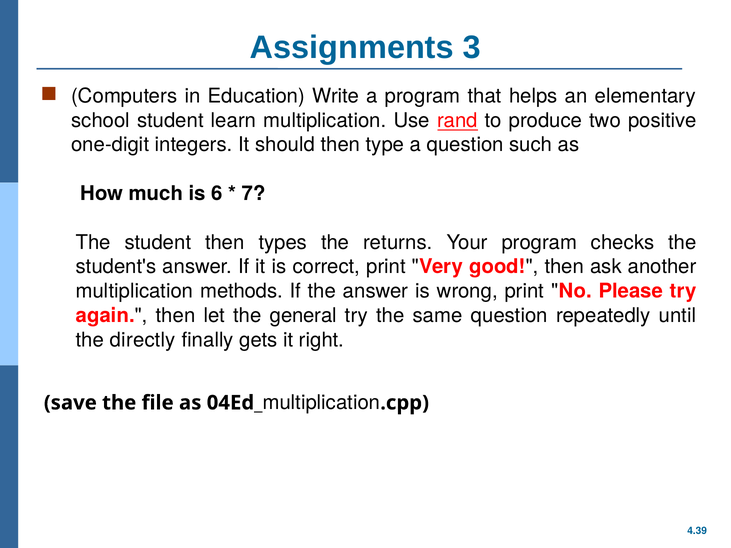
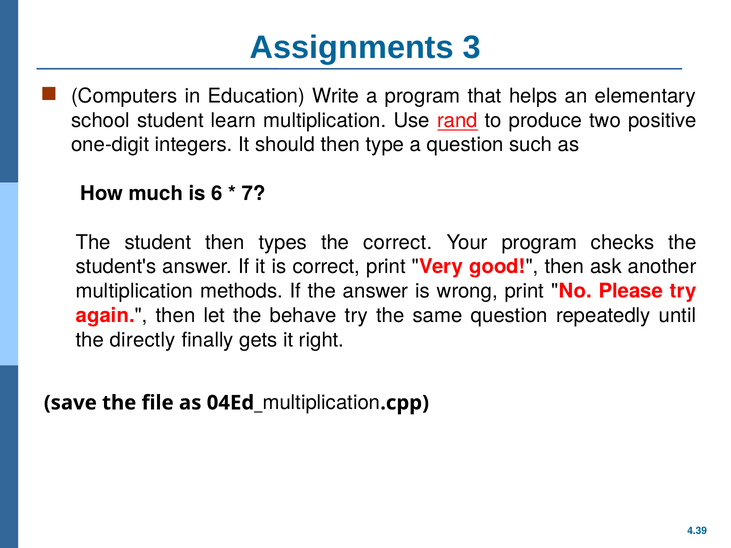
the returns: returns -> correct
general: general -> behave
